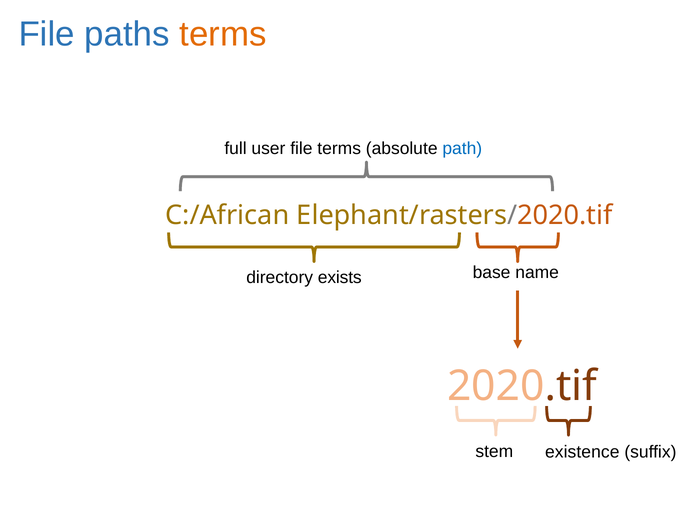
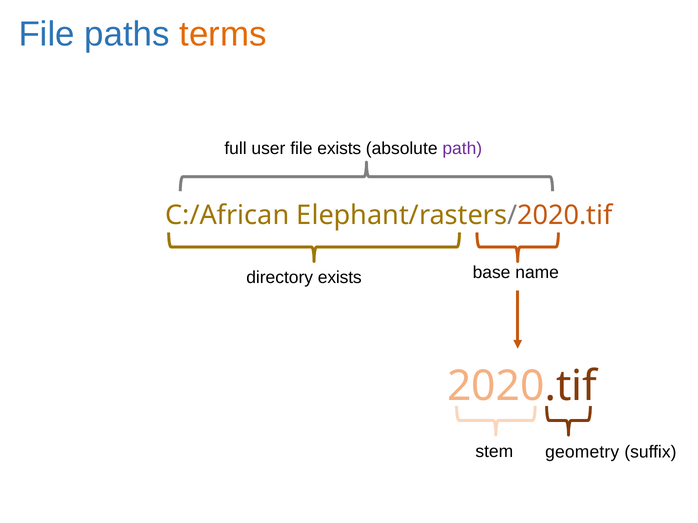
file terms: terms -> exists
path colour: blue -> purple
existence: existence -> geometry
